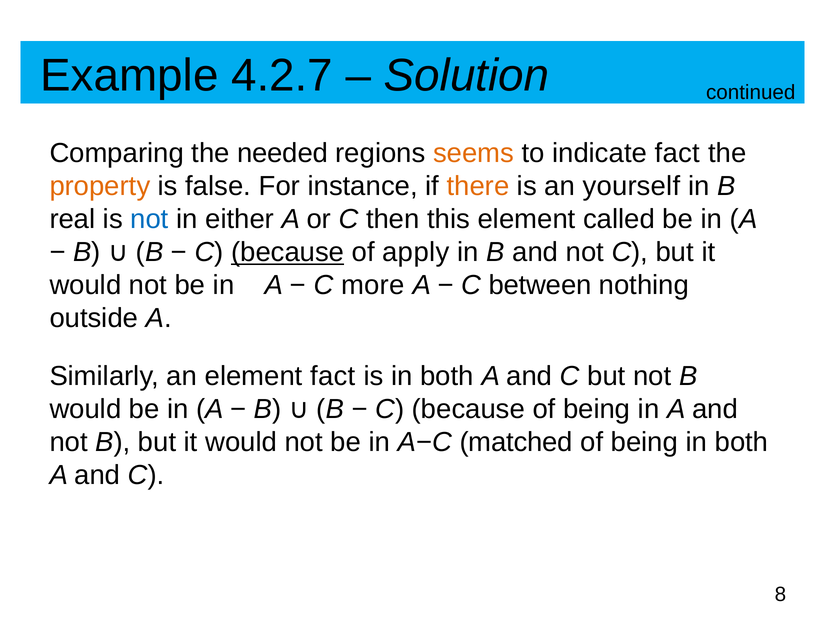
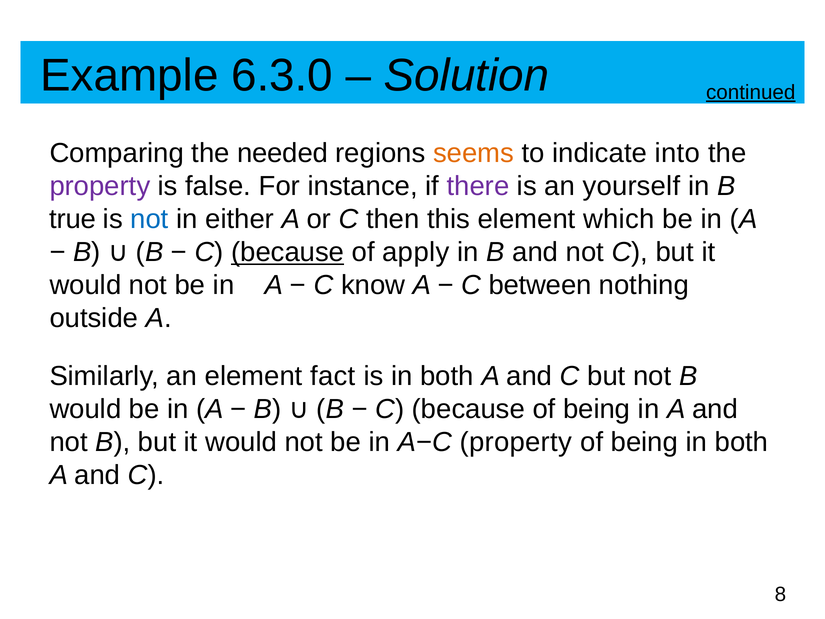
4.2.7: 4.2.7 -> 6.3.0
continued underline: none -> present
indicate fact: fact -> into
property at (100, 186) colour: orange -> purple
there colour: orange -> purple
real: real -> true
called: called -> which
more: more -> know
A−C matched: matched -> property
